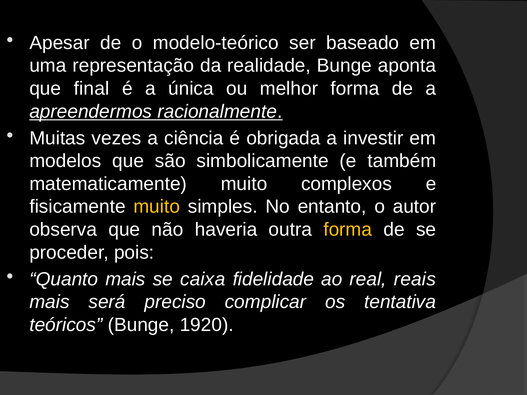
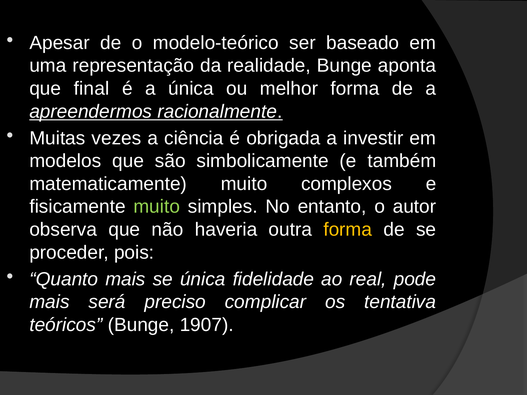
muito at (157, 207) colour: yellow -> light green
se caixa: caixa -> única
reais: reais -> pode
1920: 1920 -> 1907
